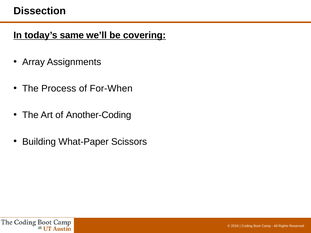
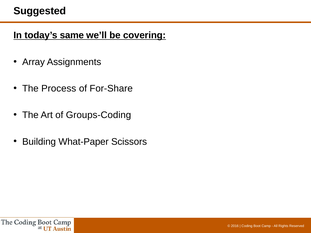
Dissection: Dissection -> Suggested
For-When: For-When -> For-Share
Another-Coding: Another-Coding -> Groups-Coding
